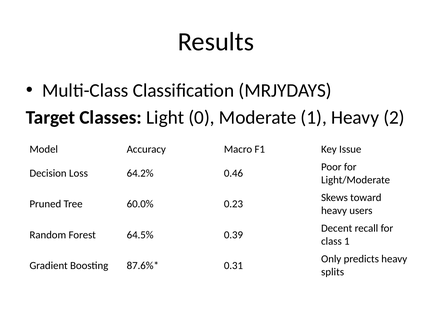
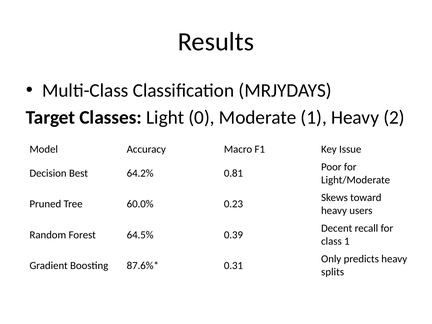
Loss: Loss -> Best
0.46: 0.46 -> 0.81
